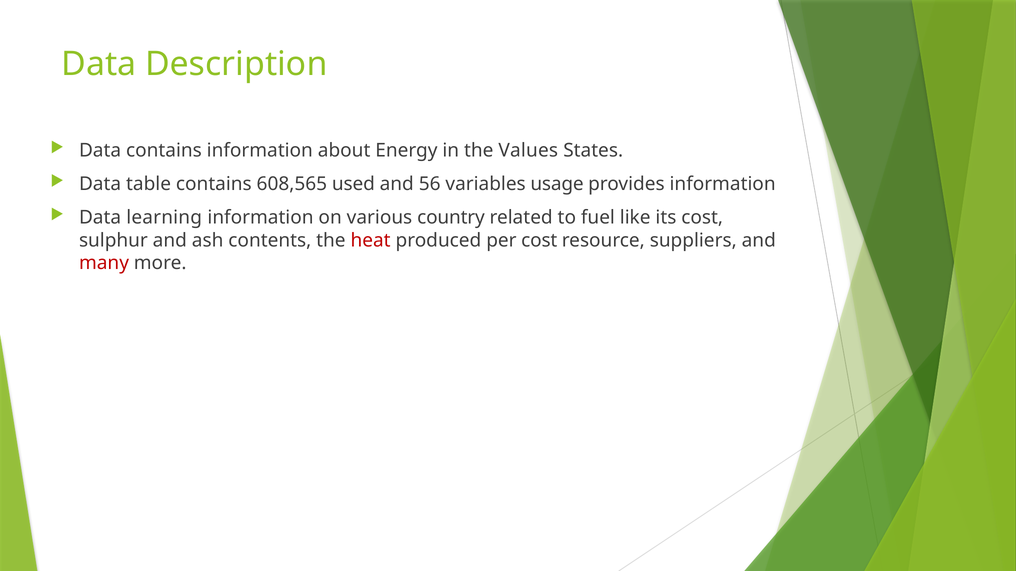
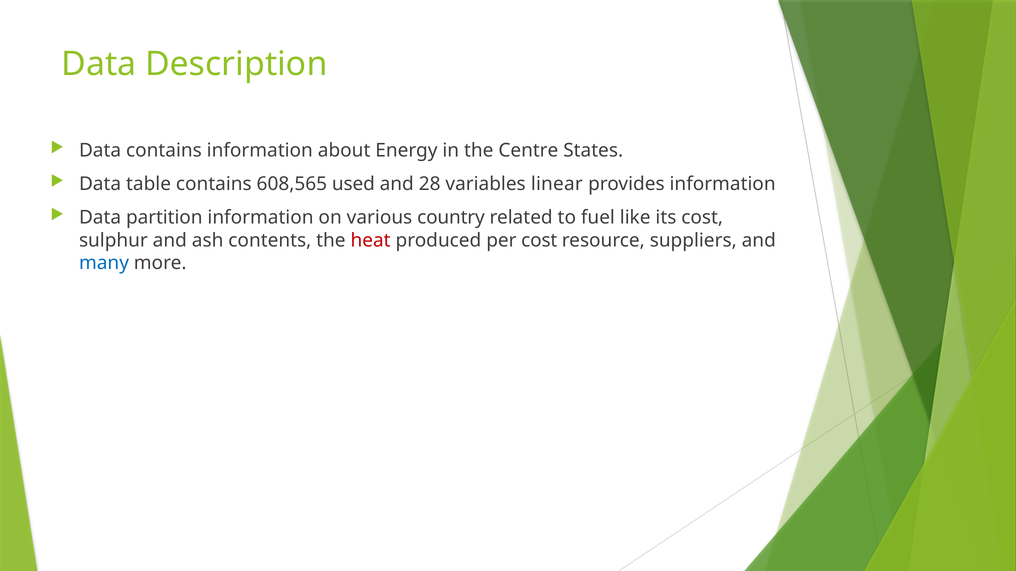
Values: Values -> Centre
56: 56 -> 28
usage: usage -> linear
learning: learning -> partition
many colour: red -> blue
